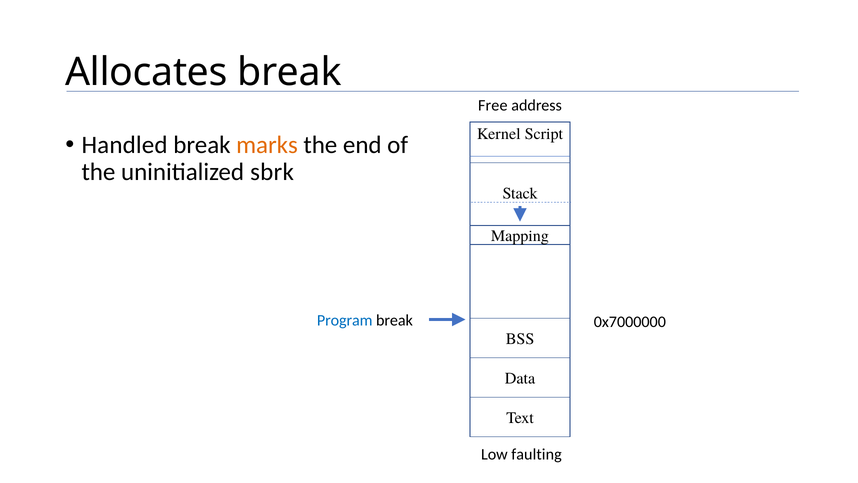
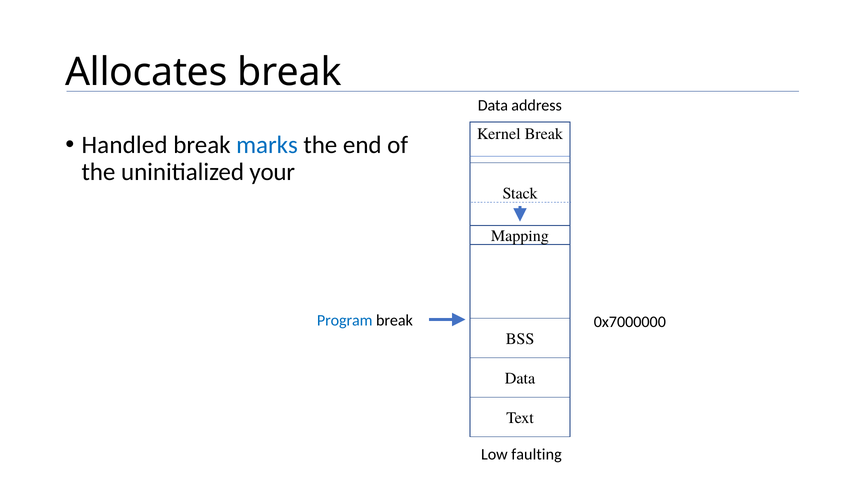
Free at (493, 105): Free -> Data
Kernel Script: Script -> Break
marks colour: orange -> blue
sbrk: sbrk -> your
